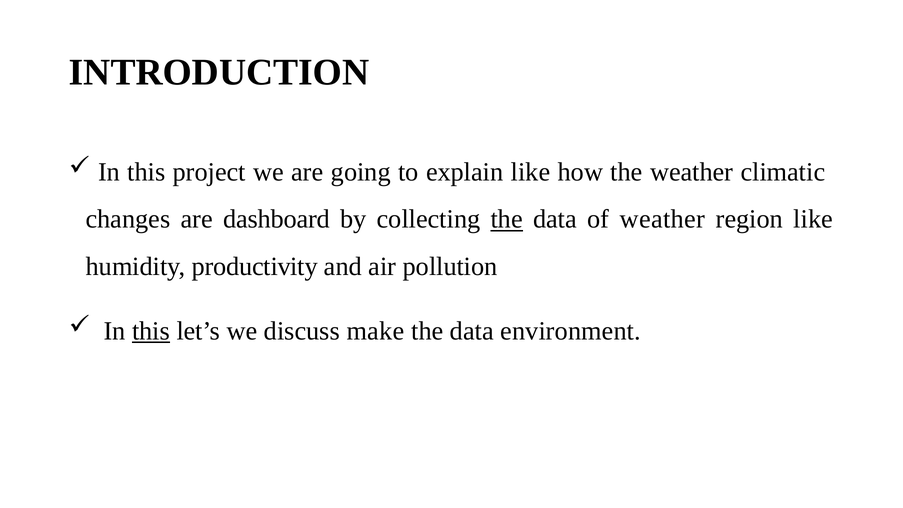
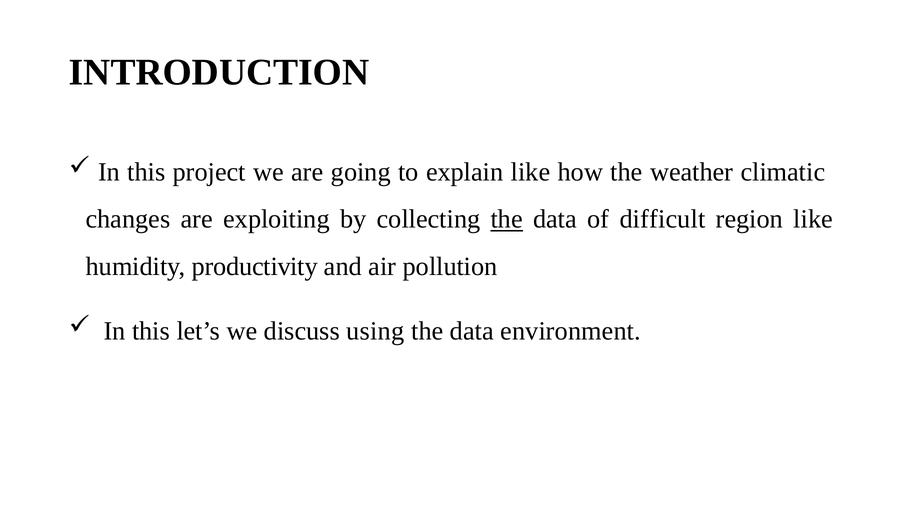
dashboard: dashboard -> exploiting
of weather: weather -> difficult
this at (151, 331) underline: present -> none
make: make -> using
